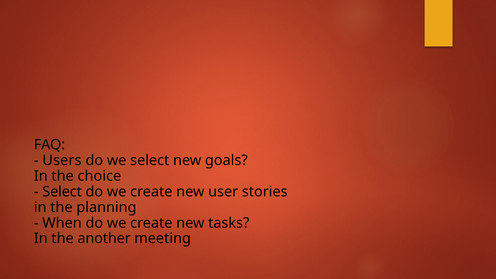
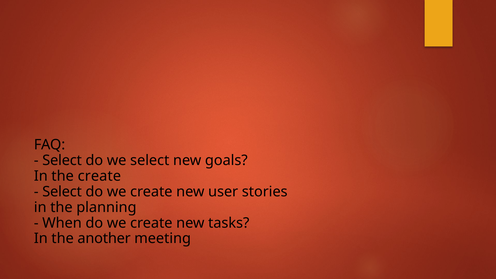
Users at (62, 160): Users -> Select
the choice: choice -> create
